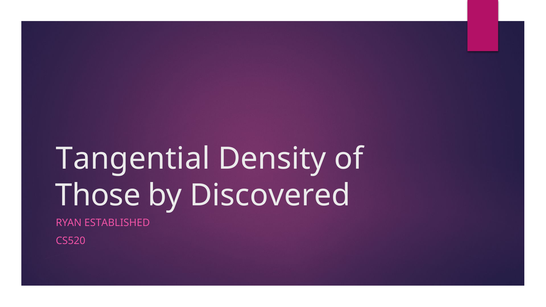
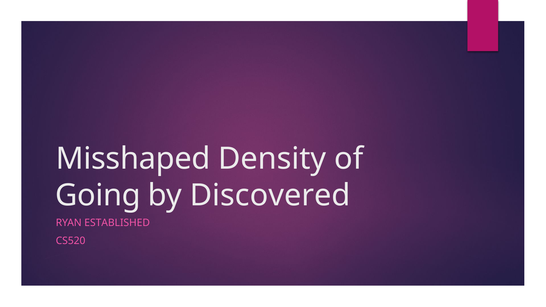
Tangential: Tangential -> Misshaped
Those: Those -> Going
